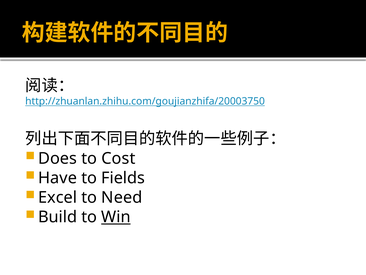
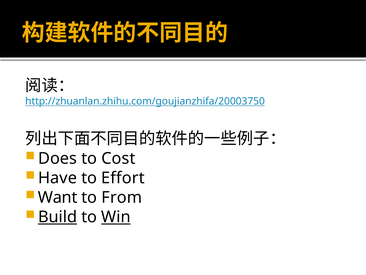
Fields: Fields -> Effort
Excel: Excel -> Want
Need: Need -> From
Build underline: none -> present
